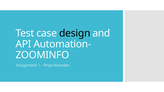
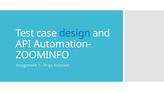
design colour: black -> blue
